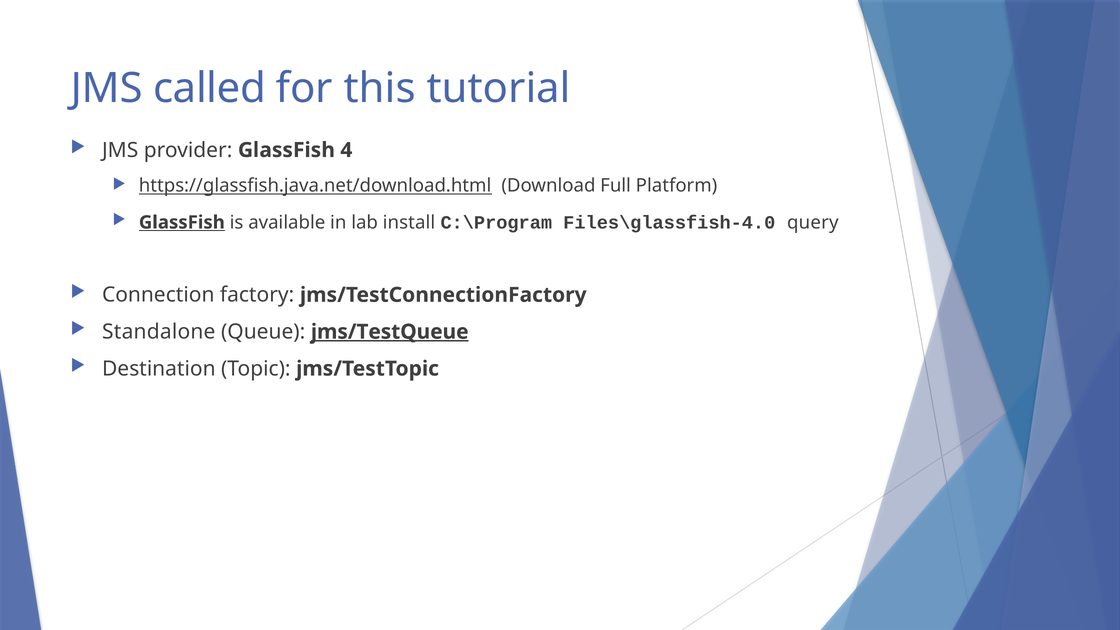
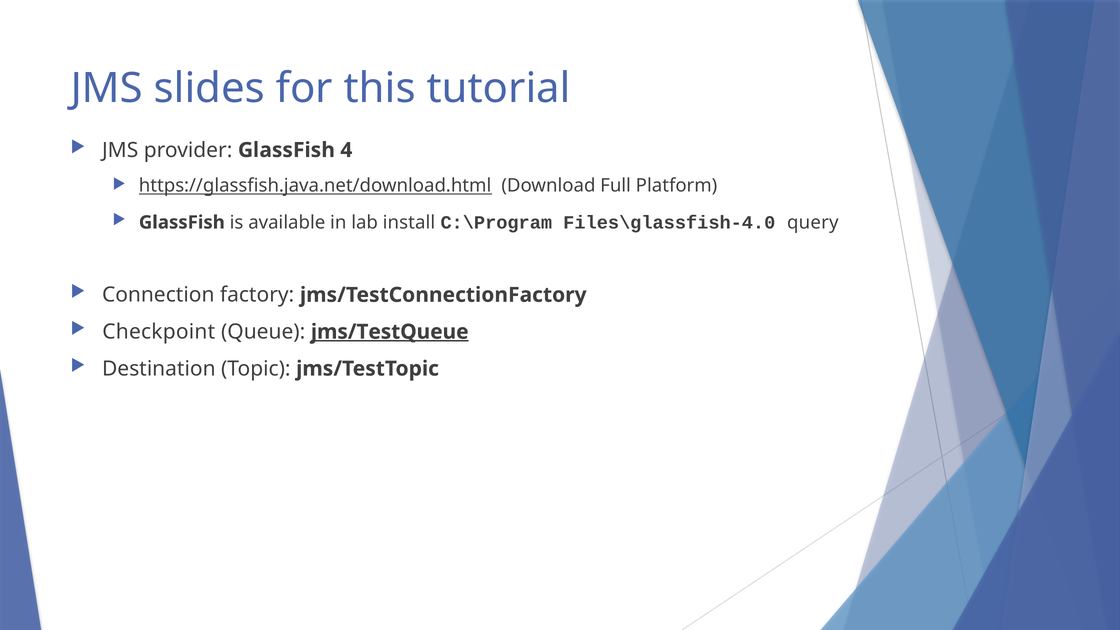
called: called -> slides
GlassFish at (182, 222) underline: present -> none
Standalone: Standalone -> Checkpoint
